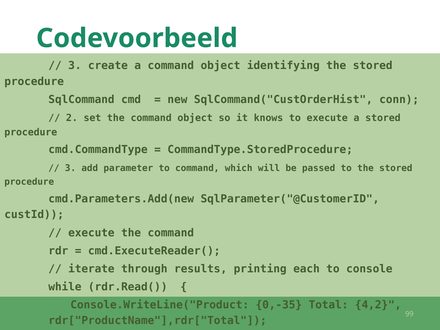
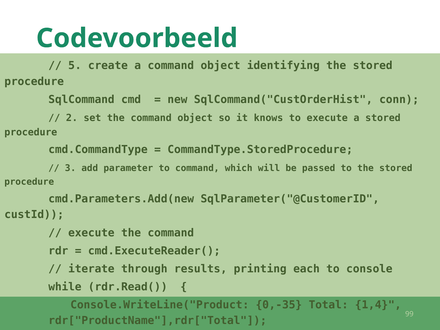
3 at (75, 66): 3 -> 5
4,2: 4,2 -> 1,4
